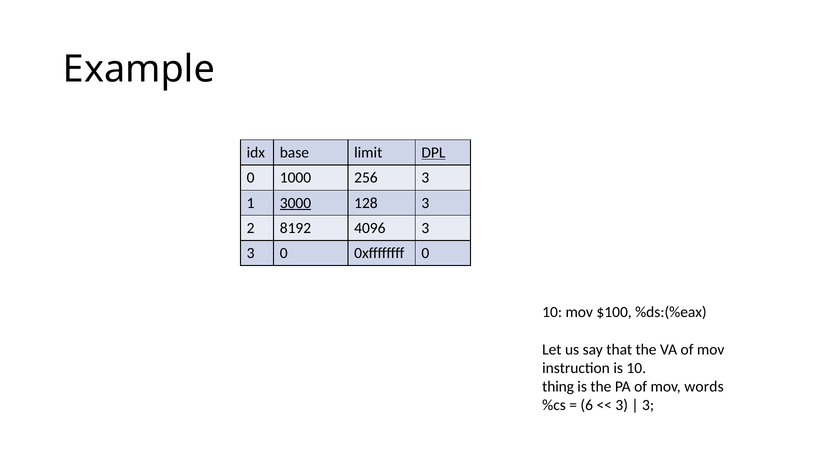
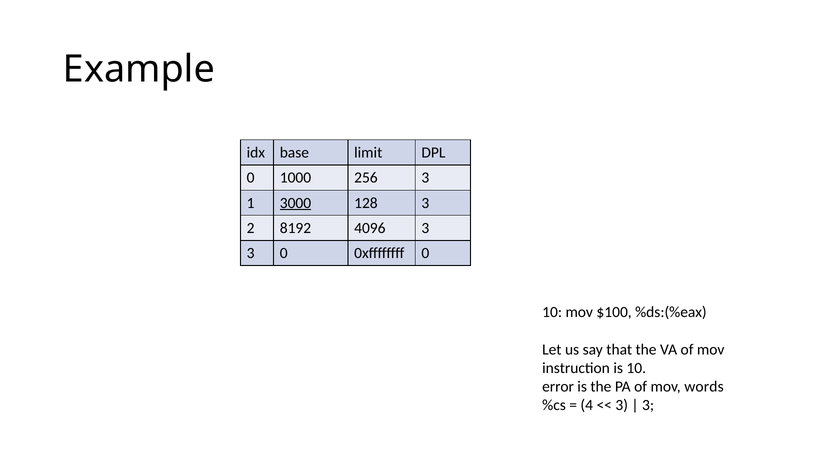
DPL underline: present -> none
thing: thing -> error
6: 6 -> 4
